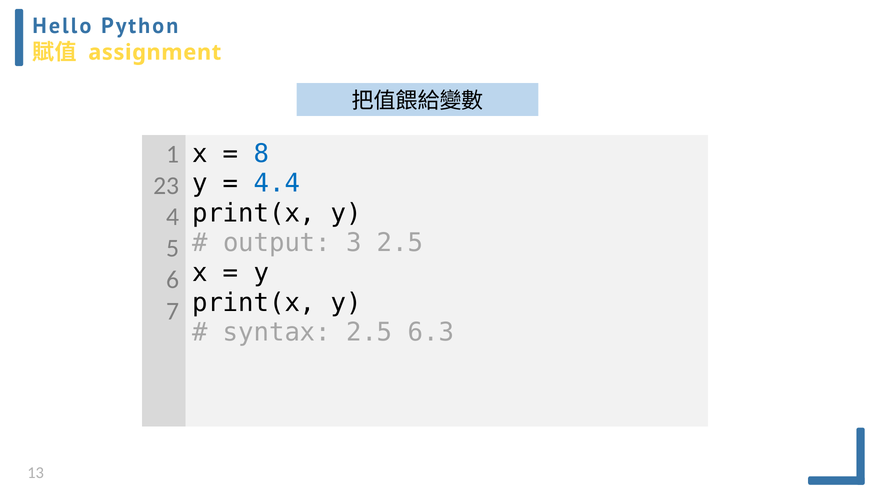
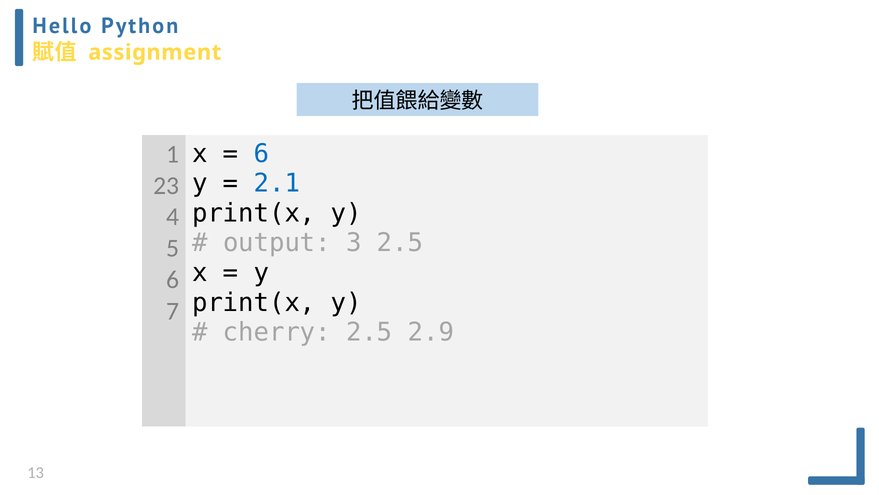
8 at (262, 153): 8 -> 6
4.4: 4.4 -> 2.1
syntax: syntax -> cherry
6.3: 6.3 -> 2.9
